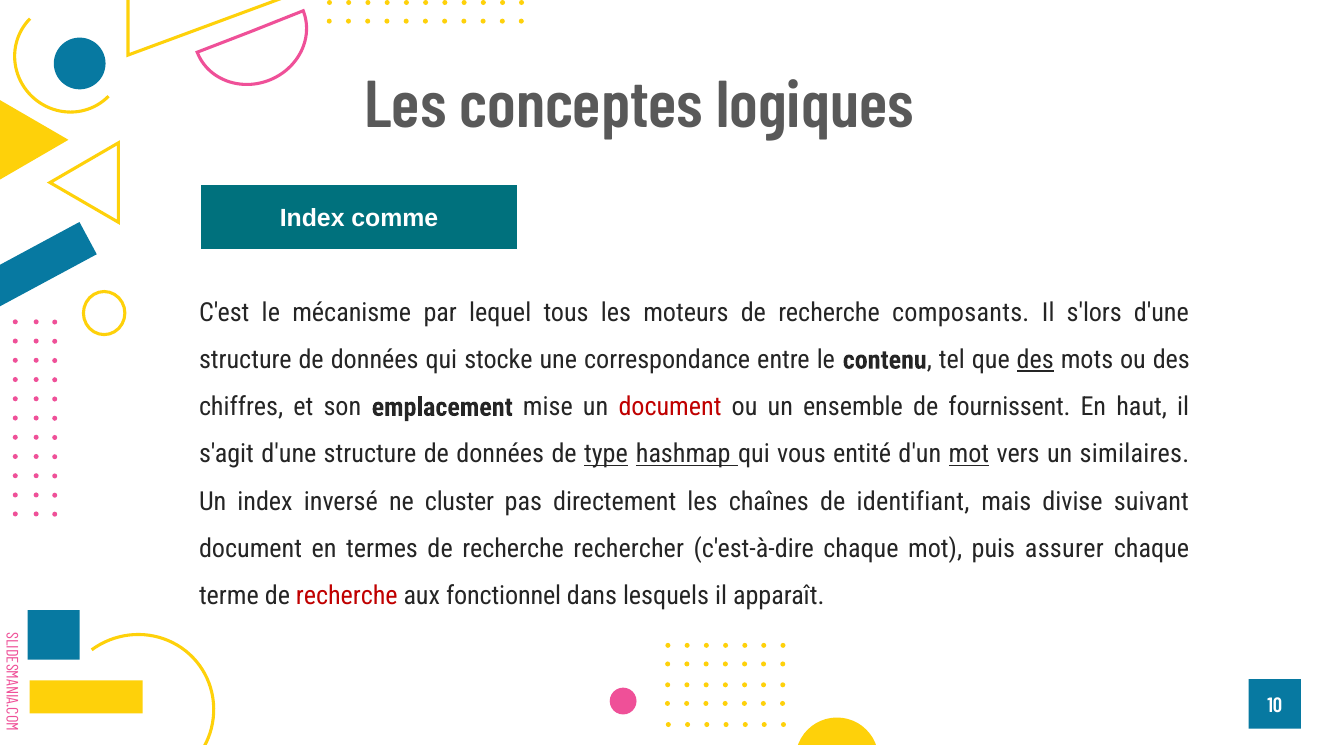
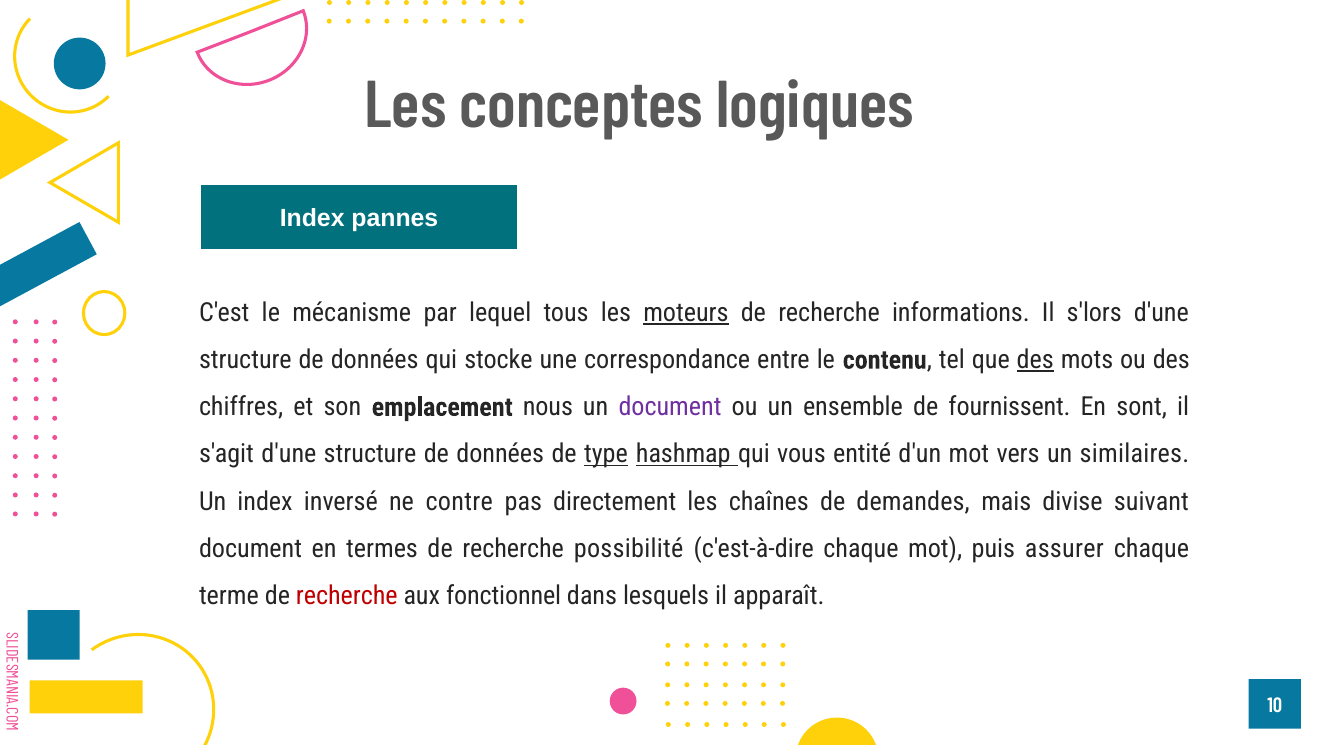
comme: comme -> pannes
moteurs underline: none -> present
composants: composants -> informations
mise: mise -> nous
document at (670, 407) colour: red -> purple
haut: haut -> sont
mot at (969, 454) underline: present -> none
cluster: cluster -> contre
identifiant: identifiant -> demandes
rechercher: rechercher -> possibilité
